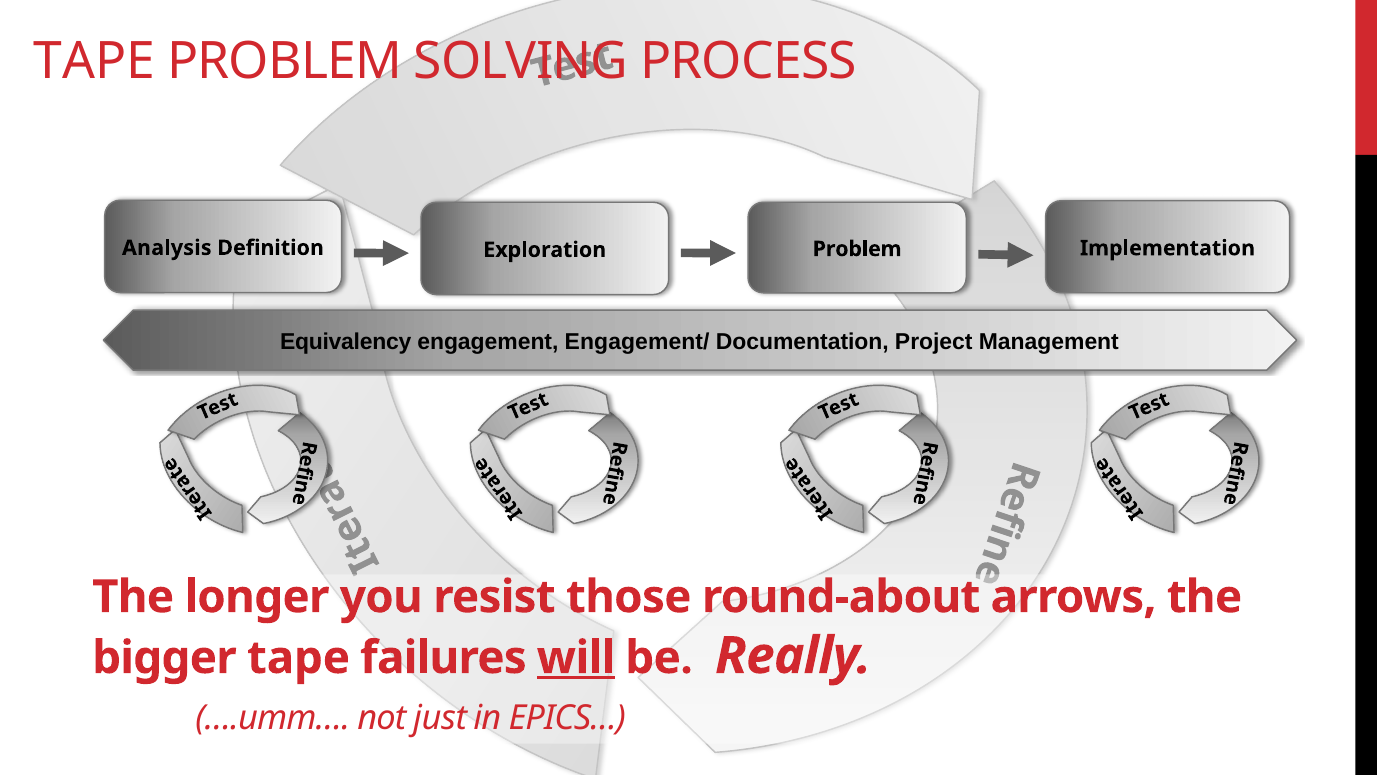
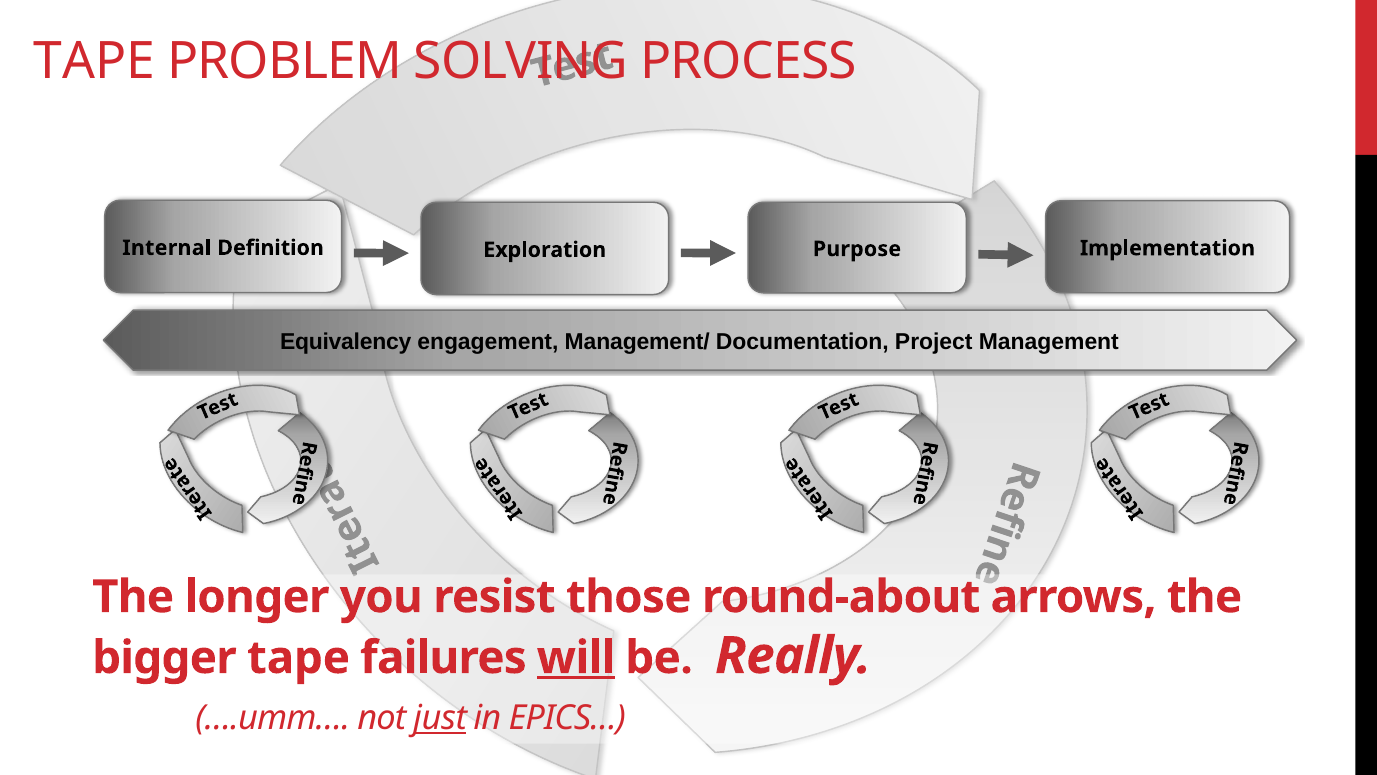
Analysis: Analysis -> Internal
Exploration Problem: Problem -> Purpose
Engagement/: Engagement/ -> Management/
just underline: none -> present
